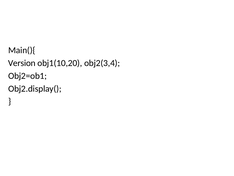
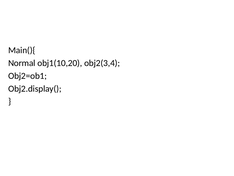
Version: Version -> Normal
